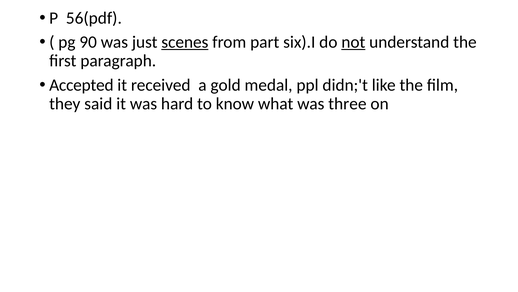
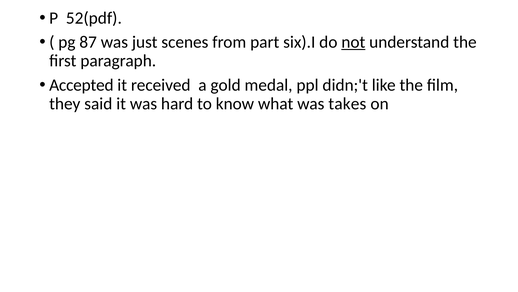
56(pdf: 56(pdf -> 52(pdf
90: 90 -> 87
scenes underline: present -> none
three: three -> takes
